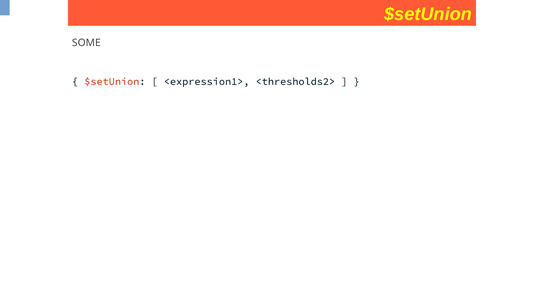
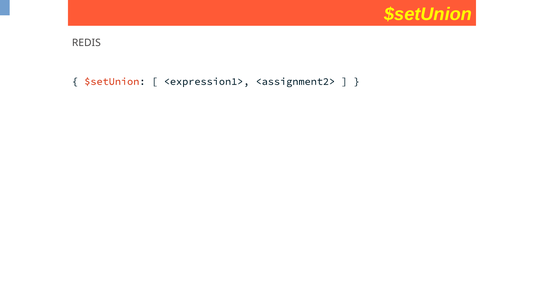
SOME: SOME -> REDIS
<thresholds2>: <thresholds2> -> <assignment2>
